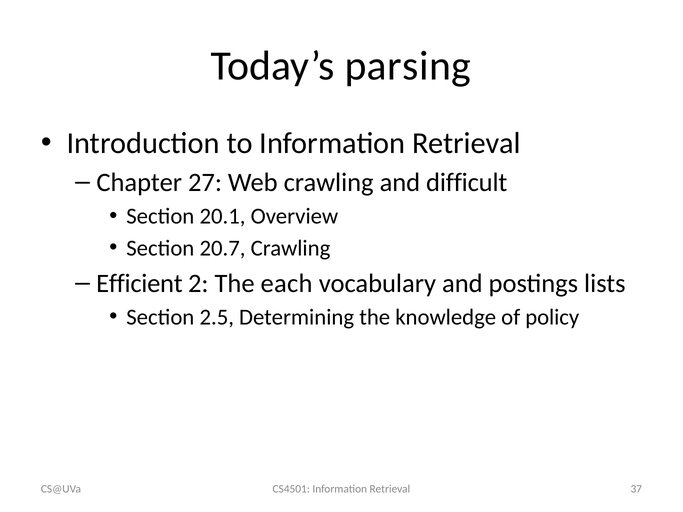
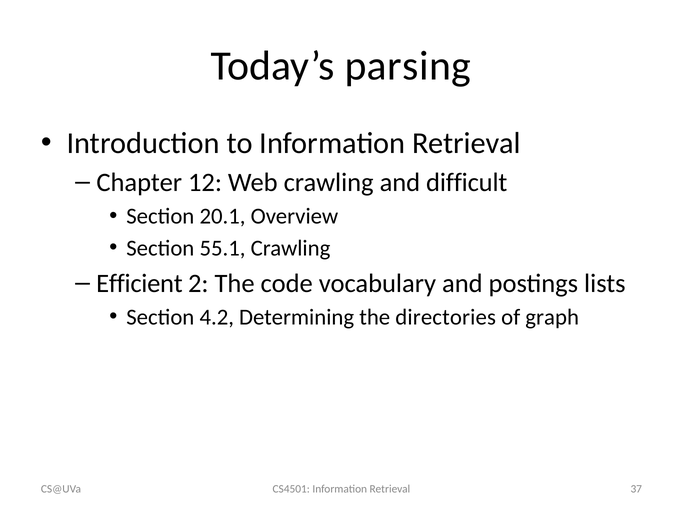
27: 27 -> 12
20.7: 20.7 -> 55.1
each: each -> code
2.5: 2.5 -> 4.2
knowledge: knowledge -> directories
policy: policy -> graph
